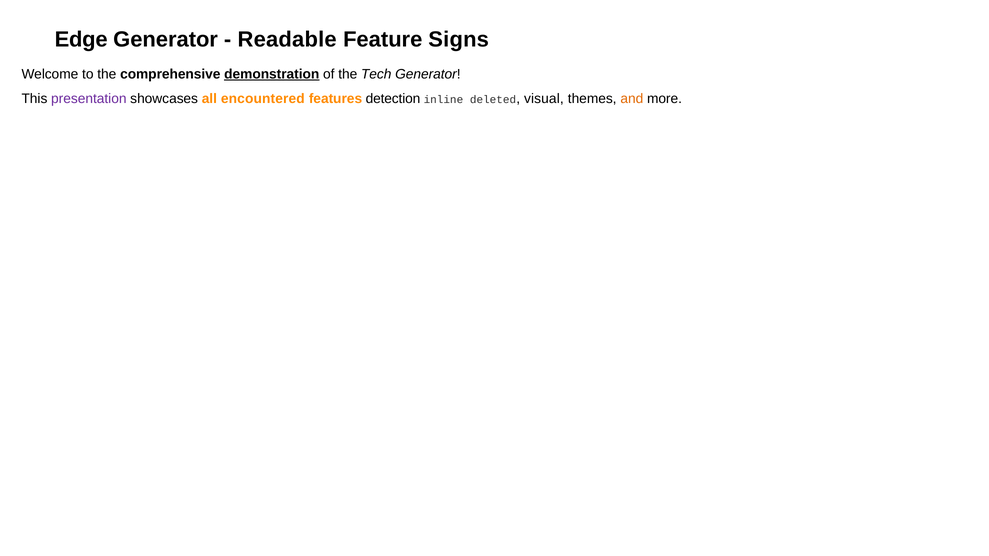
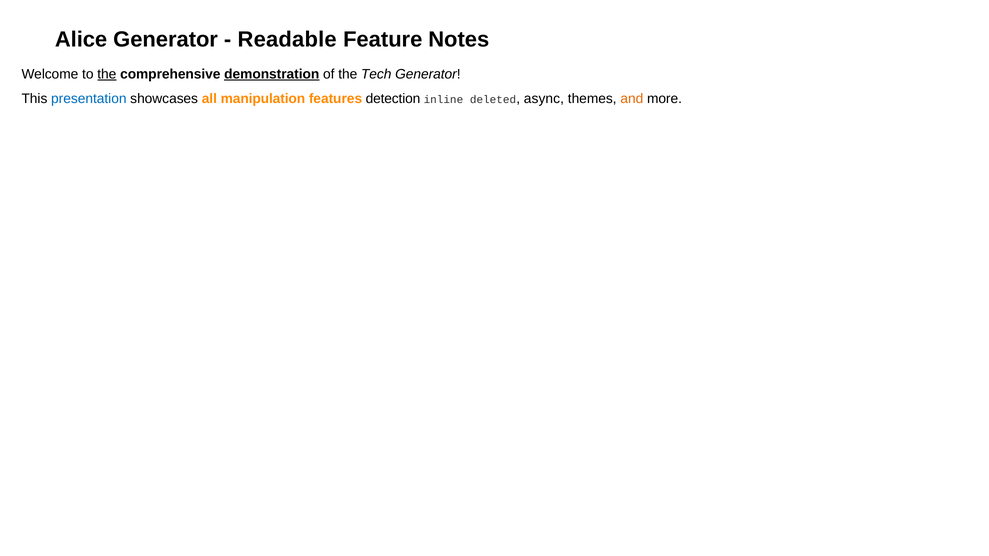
Edge: Edge -> Alice
Signs: Signs -> Notes
the at (107, 74) underline: none -> present
presentation colour: purple -> blue
encountered: encountered -> manipulation
visual: visual -> async
